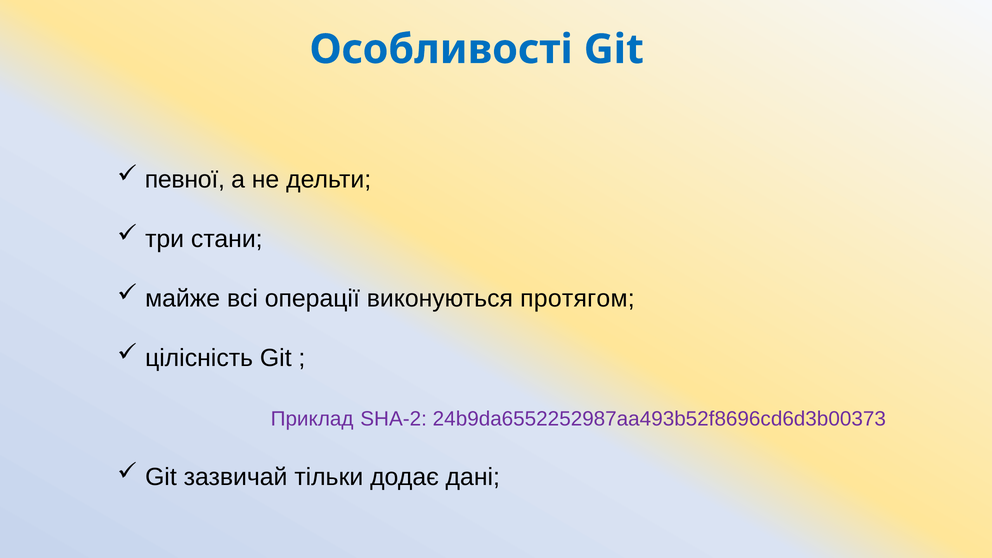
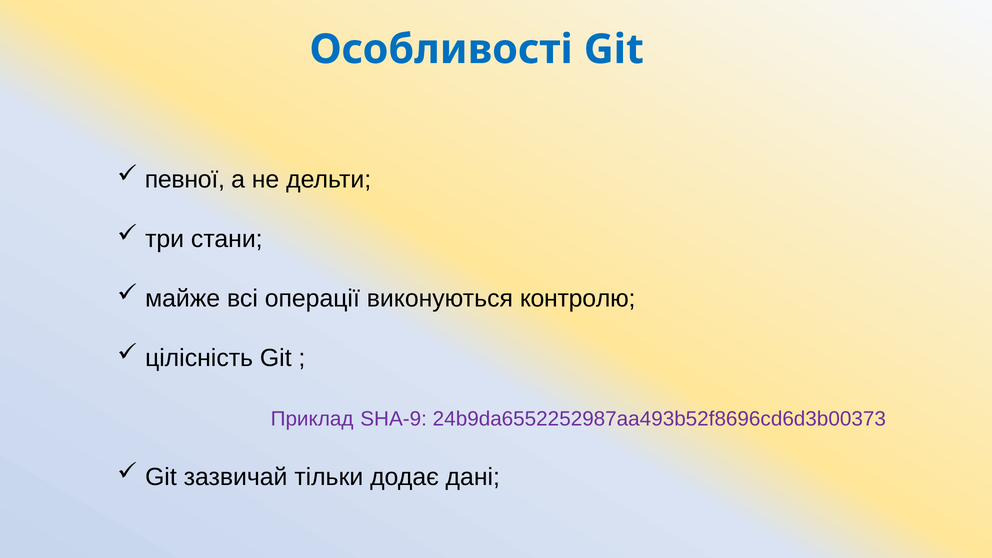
протягом: протягом -> контролю
SHA-2: SHA-2 -> SHA-9
